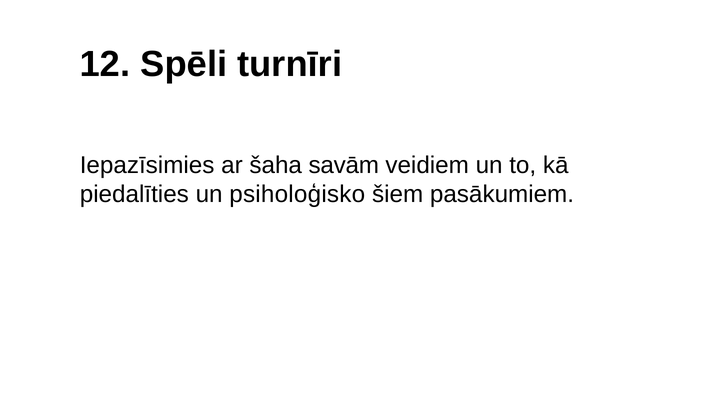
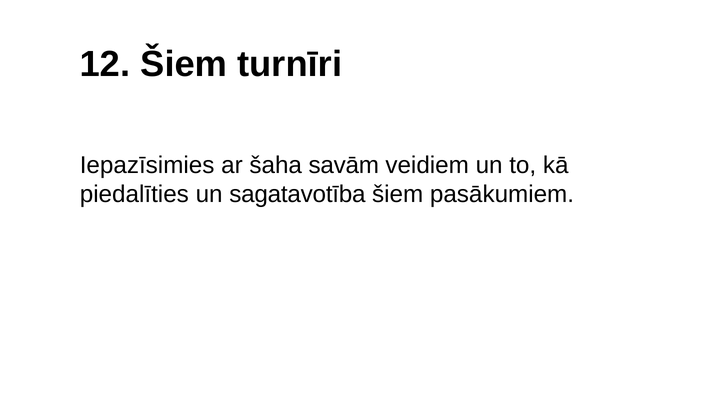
12 Spēli: Spēli -> Šiem
psiholoģisko: psiholoģisko -> sagatavotība
